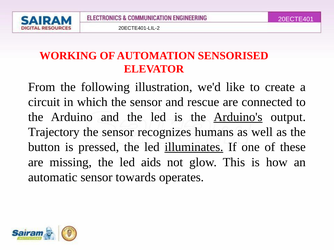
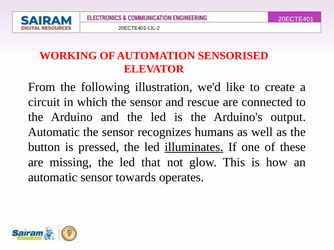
Arduino's underline: present -> none
Trajectory at (54, 132): Trajectory -> Automatic
aids: aids -> that
